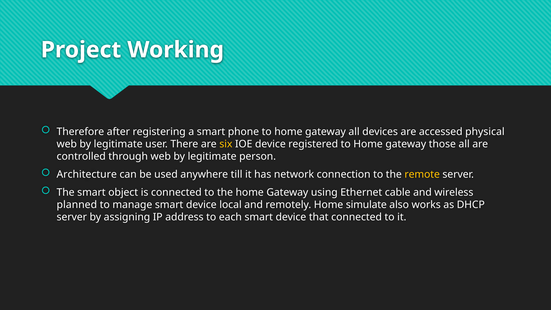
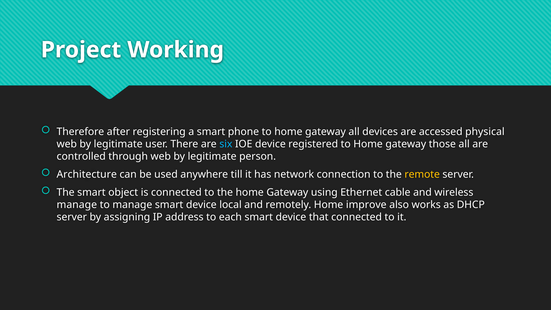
six colour: yellow -> light blue
planned at (77, 205): planned -> manage
simulate: simulate -> improve
